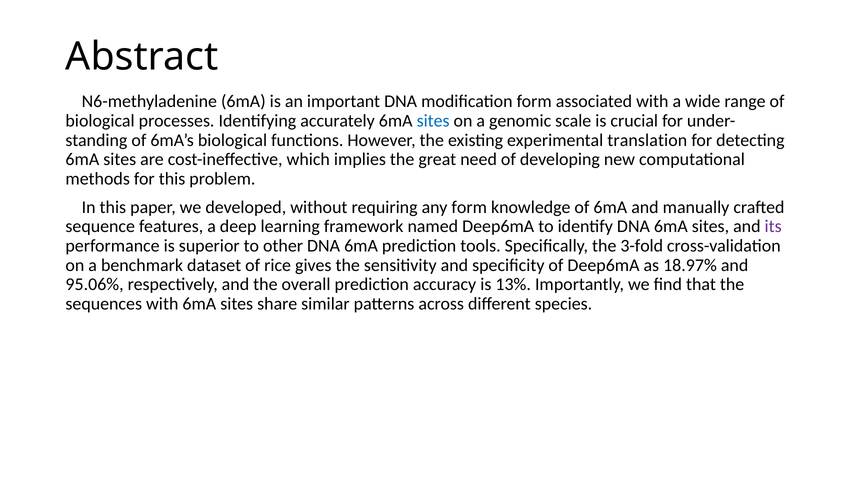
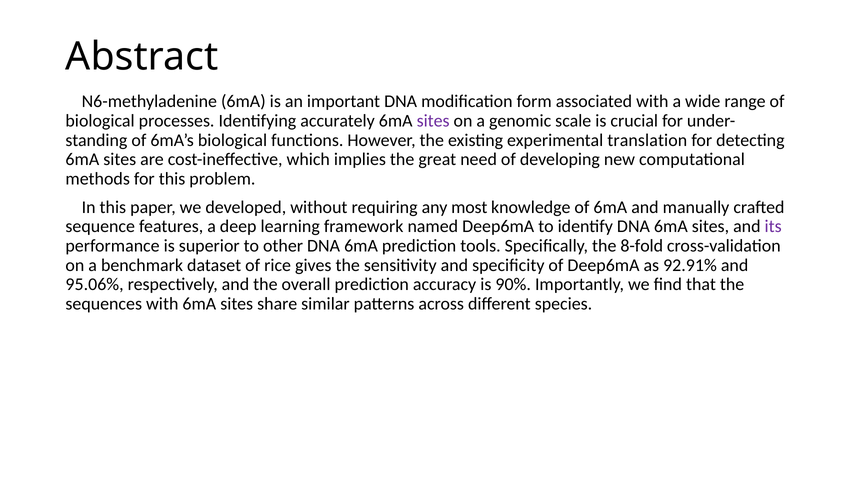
sites at (433, 121) colour: blue -> purple
any form: form -> most
3-fold: 3-fold -> 8-fold
18.97%: 18.97% -> 92.91%
13%: 13% -> 90%
